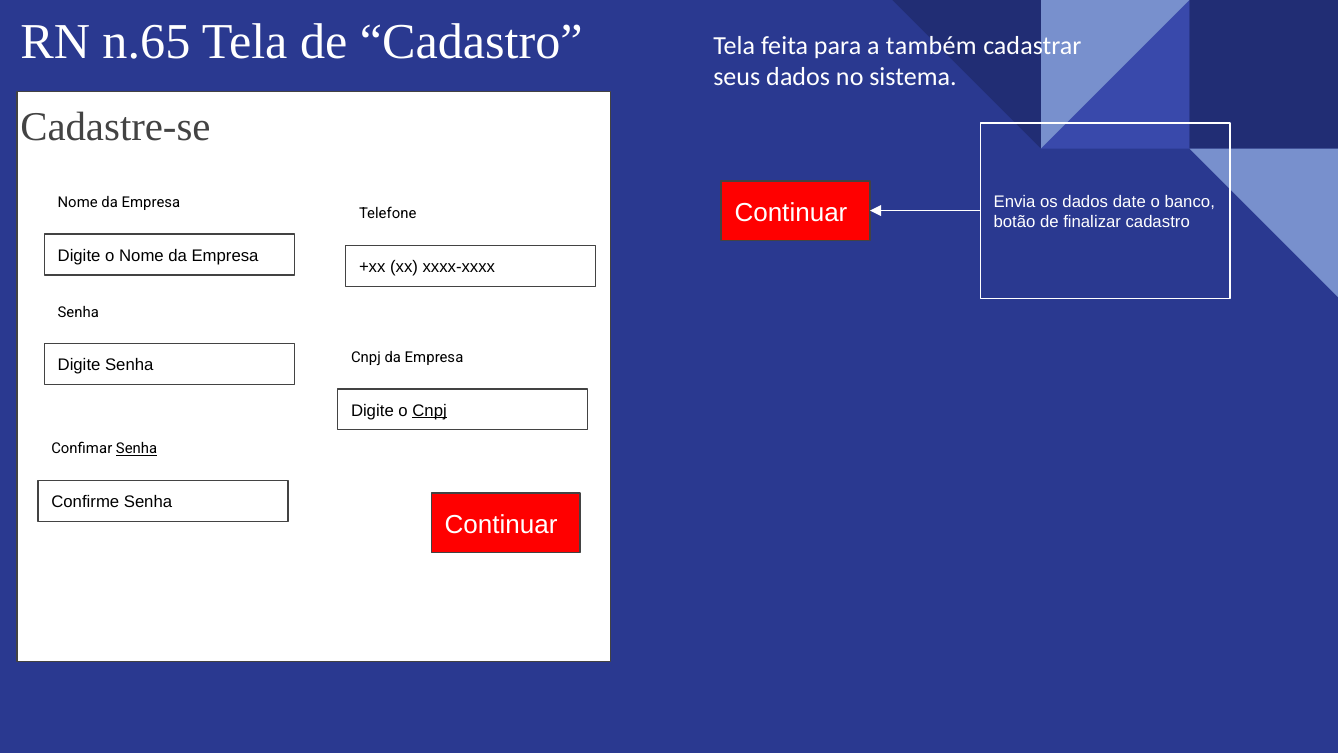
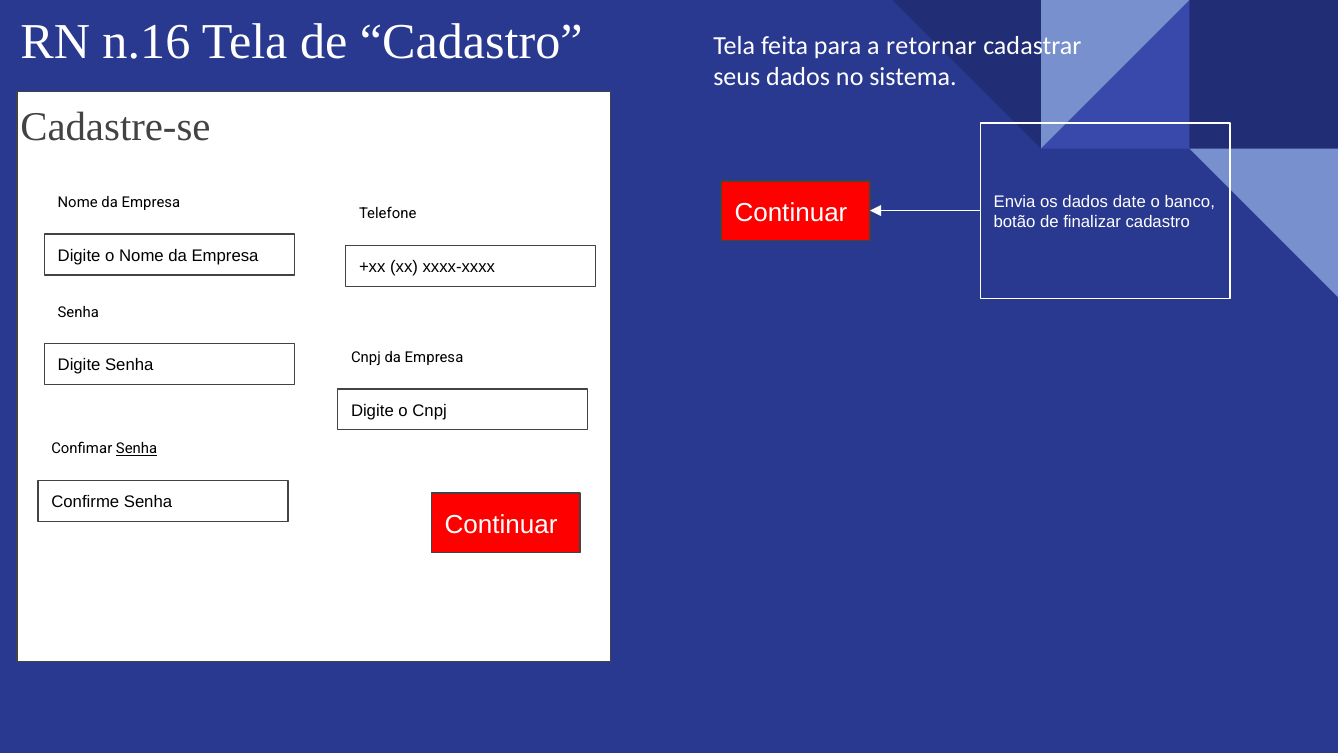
n.65: n.65 -> n.16
também: também -> retornar
Cnpj at (430, 410) underline: present -> none
